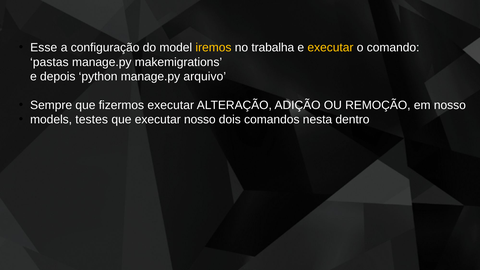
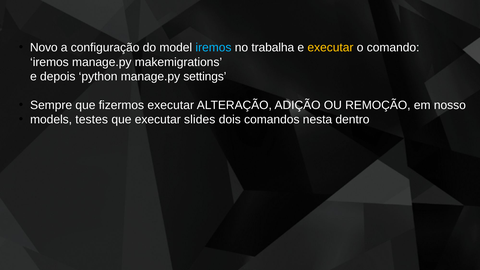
Esse: Esse -> Novo
iremos at (213, 48) colour: yellow -> light blue
pastas at (49, 62): pastas -> iremos
arquivo: arquivo -> settings
executar nosso: nosso -> slides
